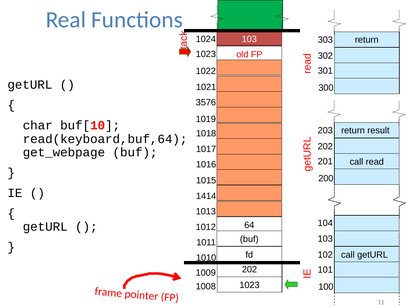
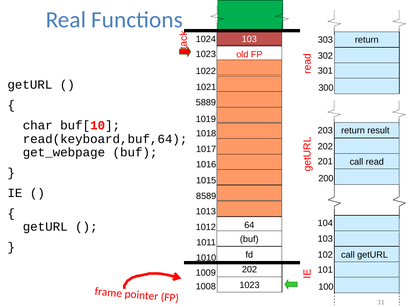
3576: 3576 -> 5889
1414: 1414 -> 8589
